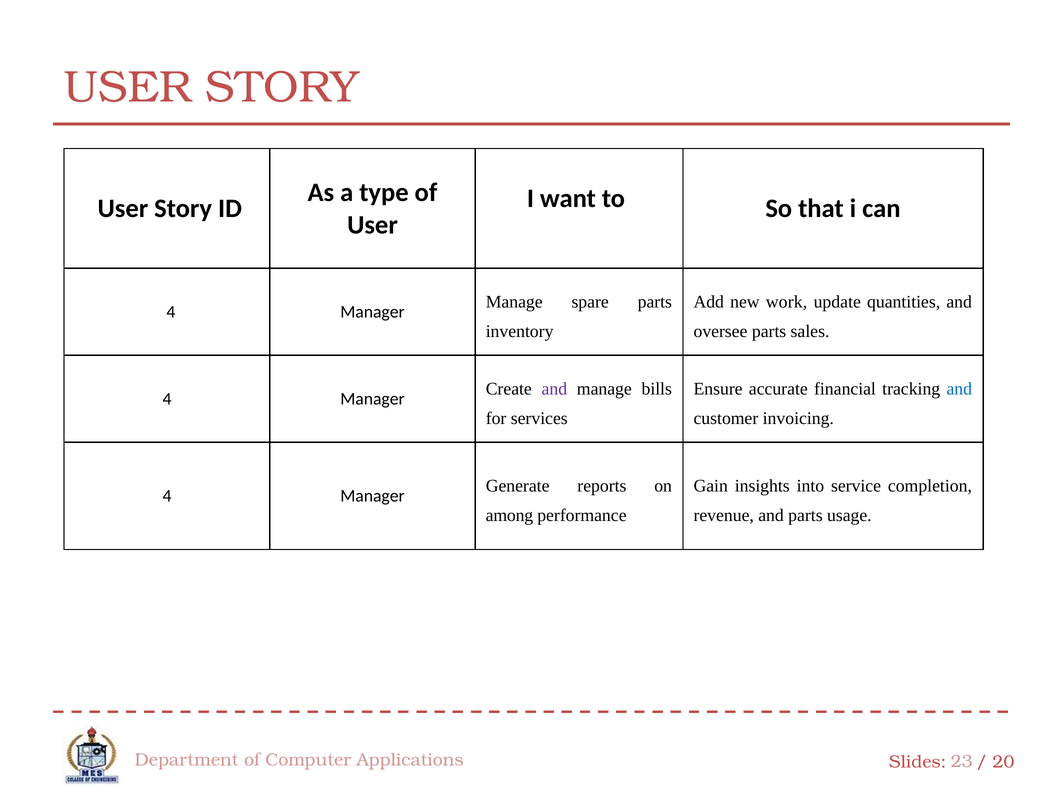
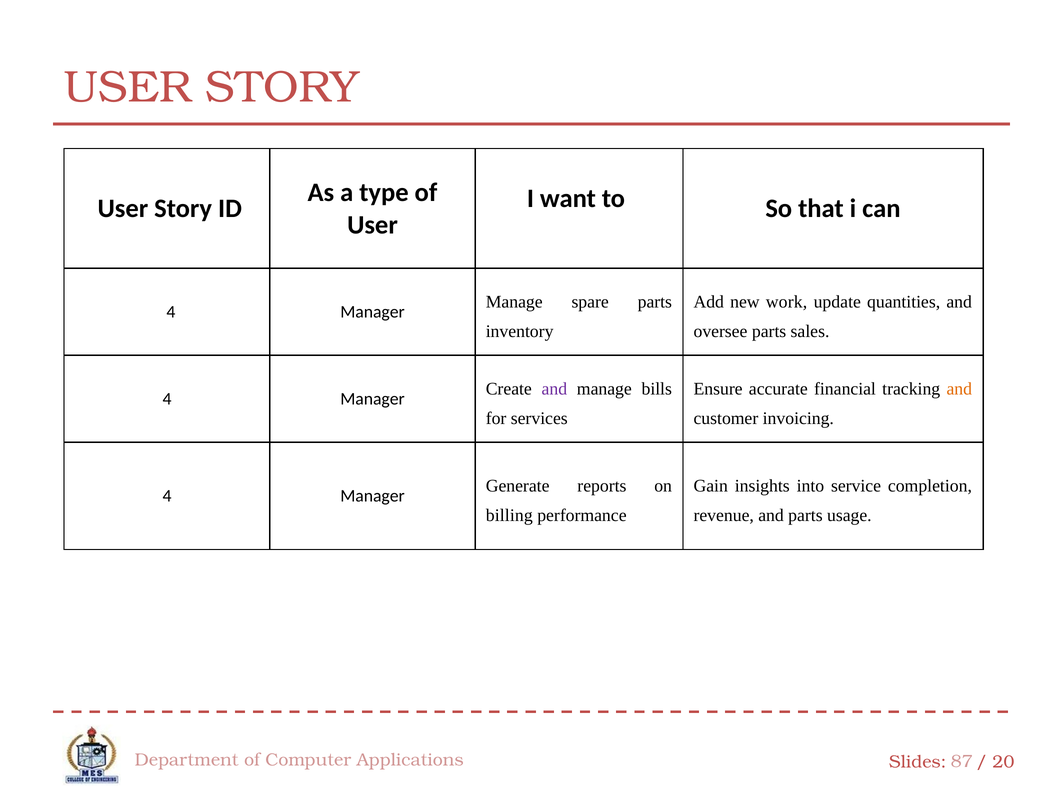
and at (959, 389) colour: blue -> orange
among: among -> billing
23: 23 -> 87
